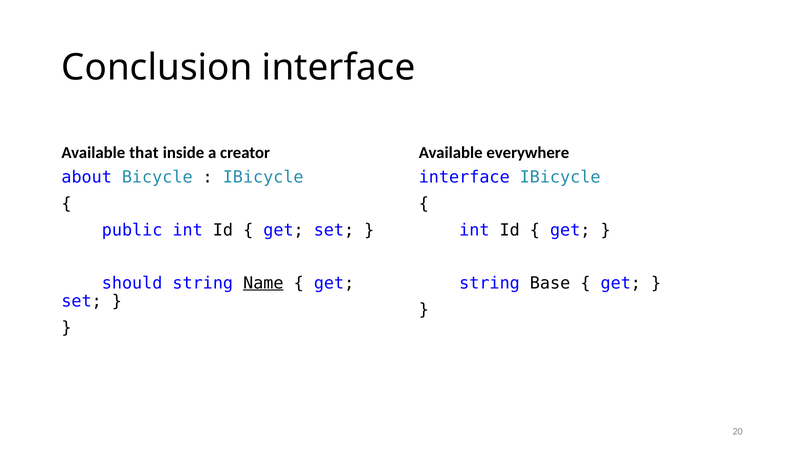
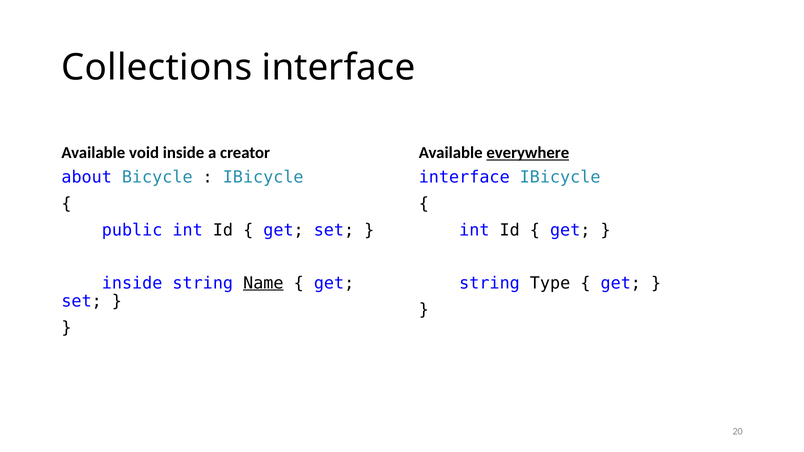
Conclusion: Conclusion -> Collections
that: that -> void
everywhere underline: none -> present
should at (132, 283): should -> inside
Base: Base -> Type
